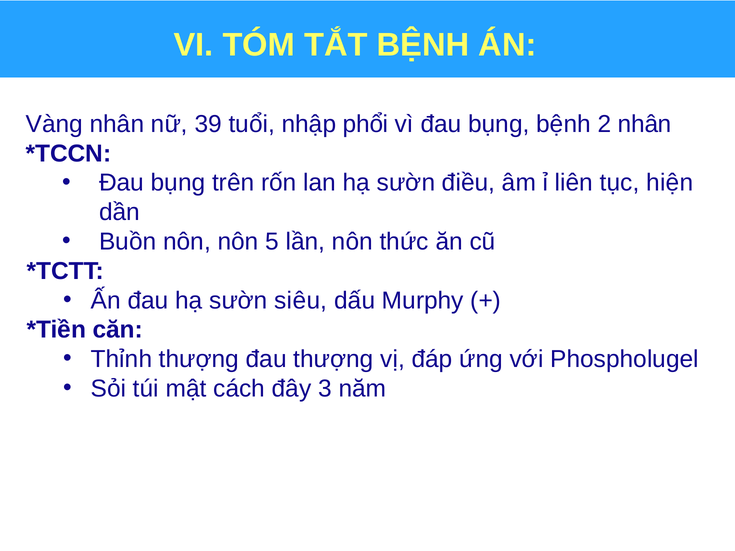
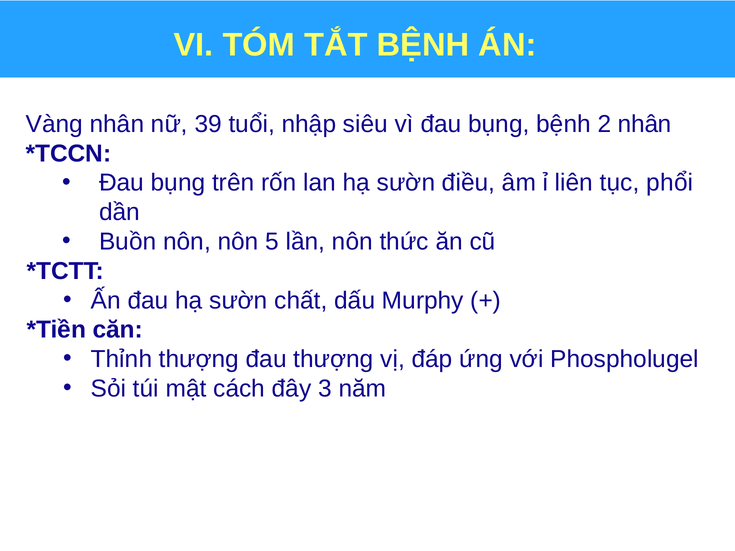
phổi: phổi -> siêu
hiện: hiện -> phổi
siêu: siêu -> chất
